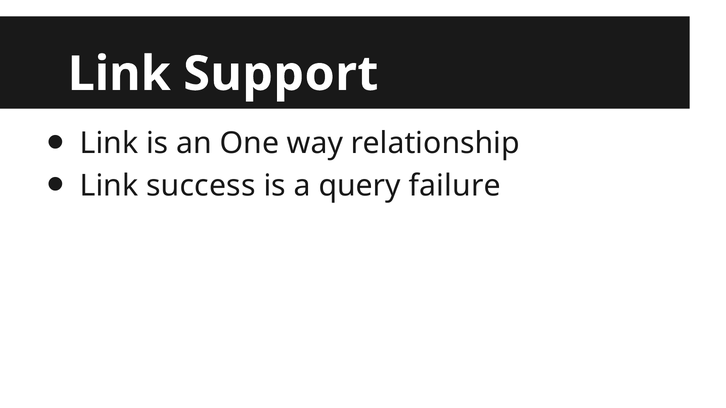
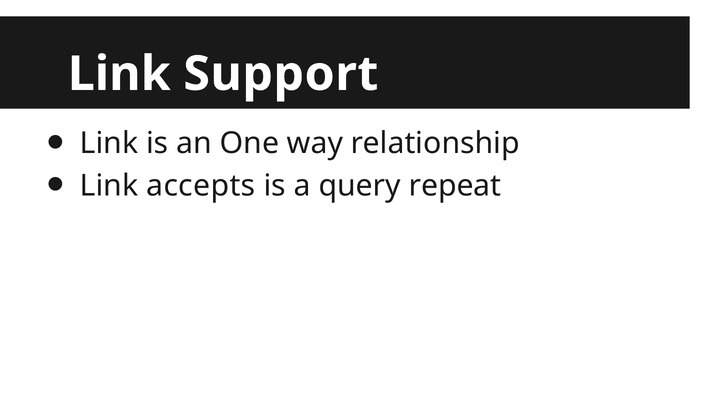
success: success -> accepts
failure: failure -> repeat
